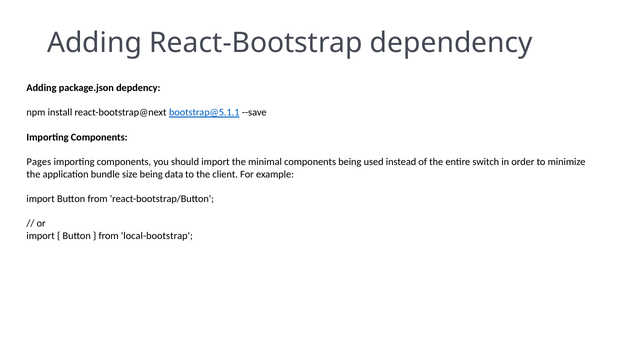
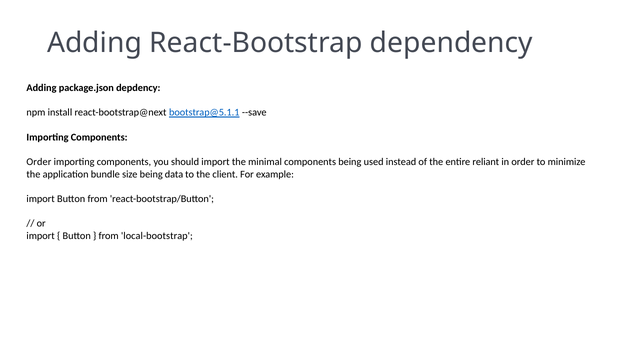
Pages at (39, 162): Pages -> Order
switch: switch -> reliant
